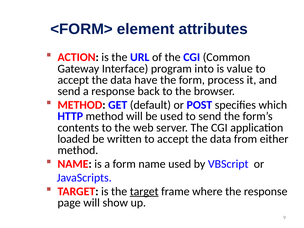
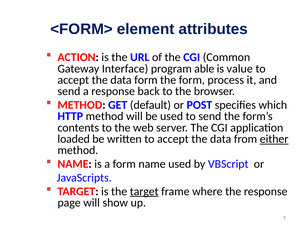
into: into -> able
data have: have -> form
either underline: none -> present
